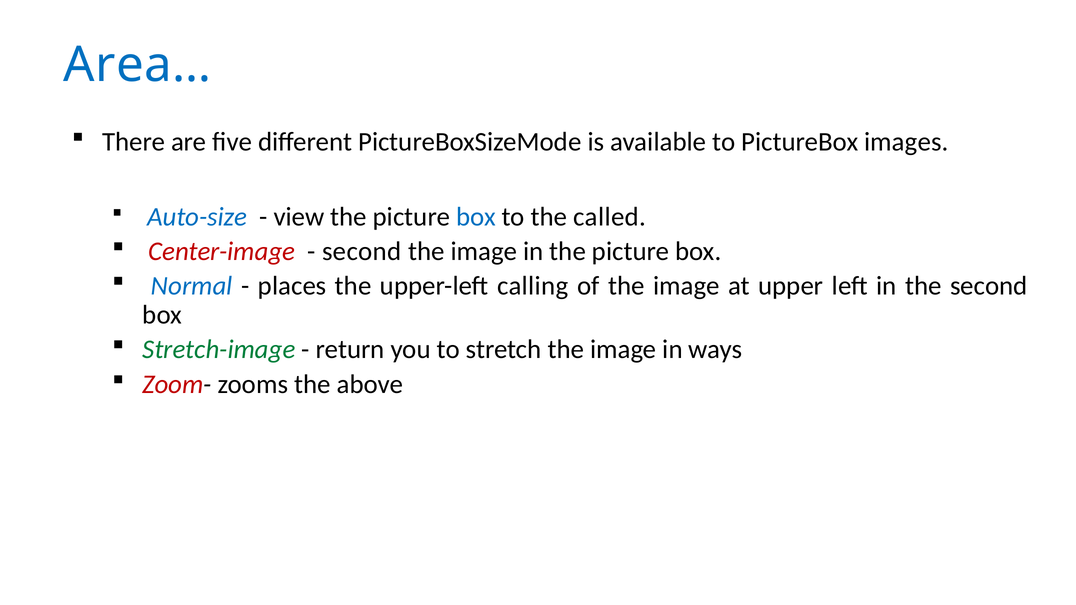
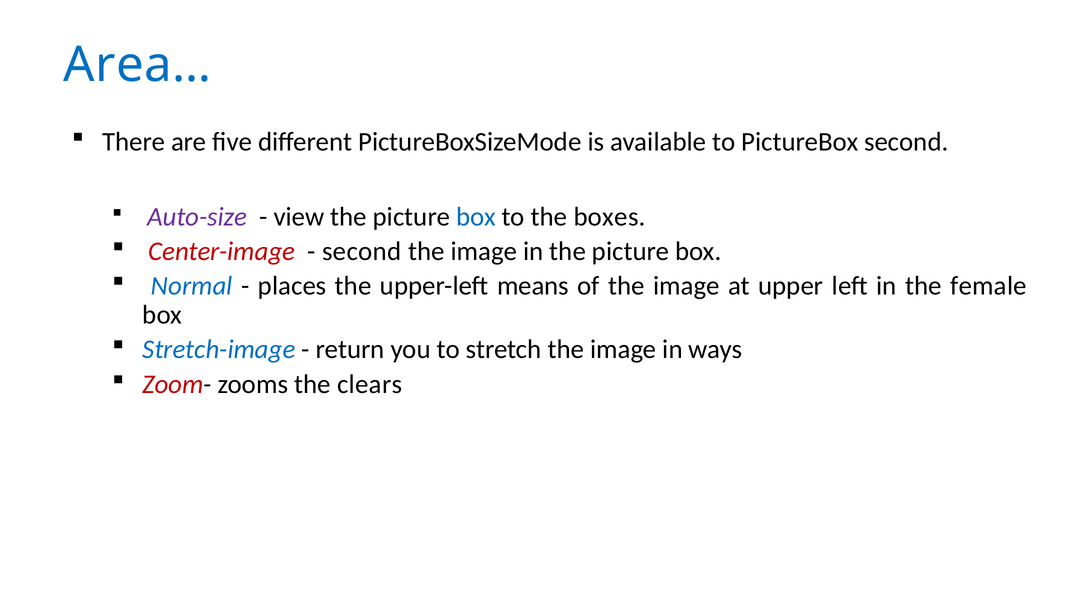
PictureBox images: images -> second
Auto-size colour: blue -> purple
called: called -> boxes
calling: calling -> means
the second: second -> female
Stretch-image colour: green -> blue
above: above -> clears
